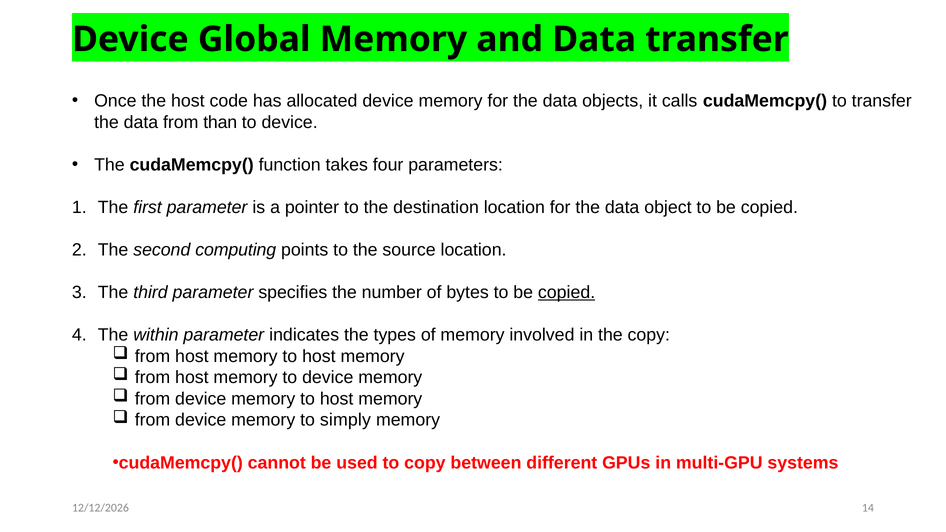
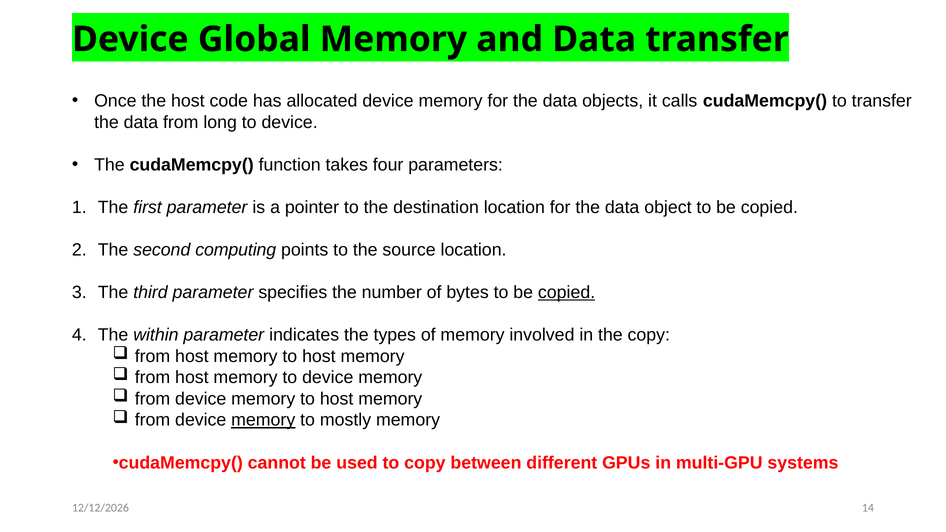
than: than -> long
memory at (263, 420) underline: none -> present
simply: simply -> mostly
